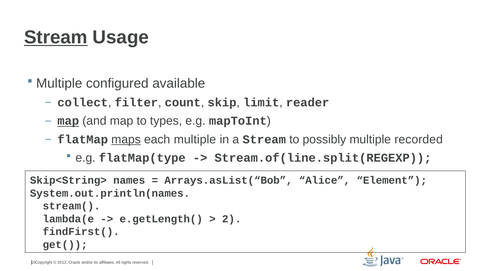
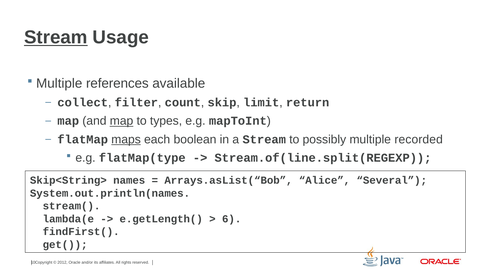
configured: configured -> references
reader: reader -> return
map at (68, 121) underline: present -> none
map at (122, 121) underline: none -> present
each multiple: multiple -> boolean
Element: Element -> Several
2: 2 -> 6
